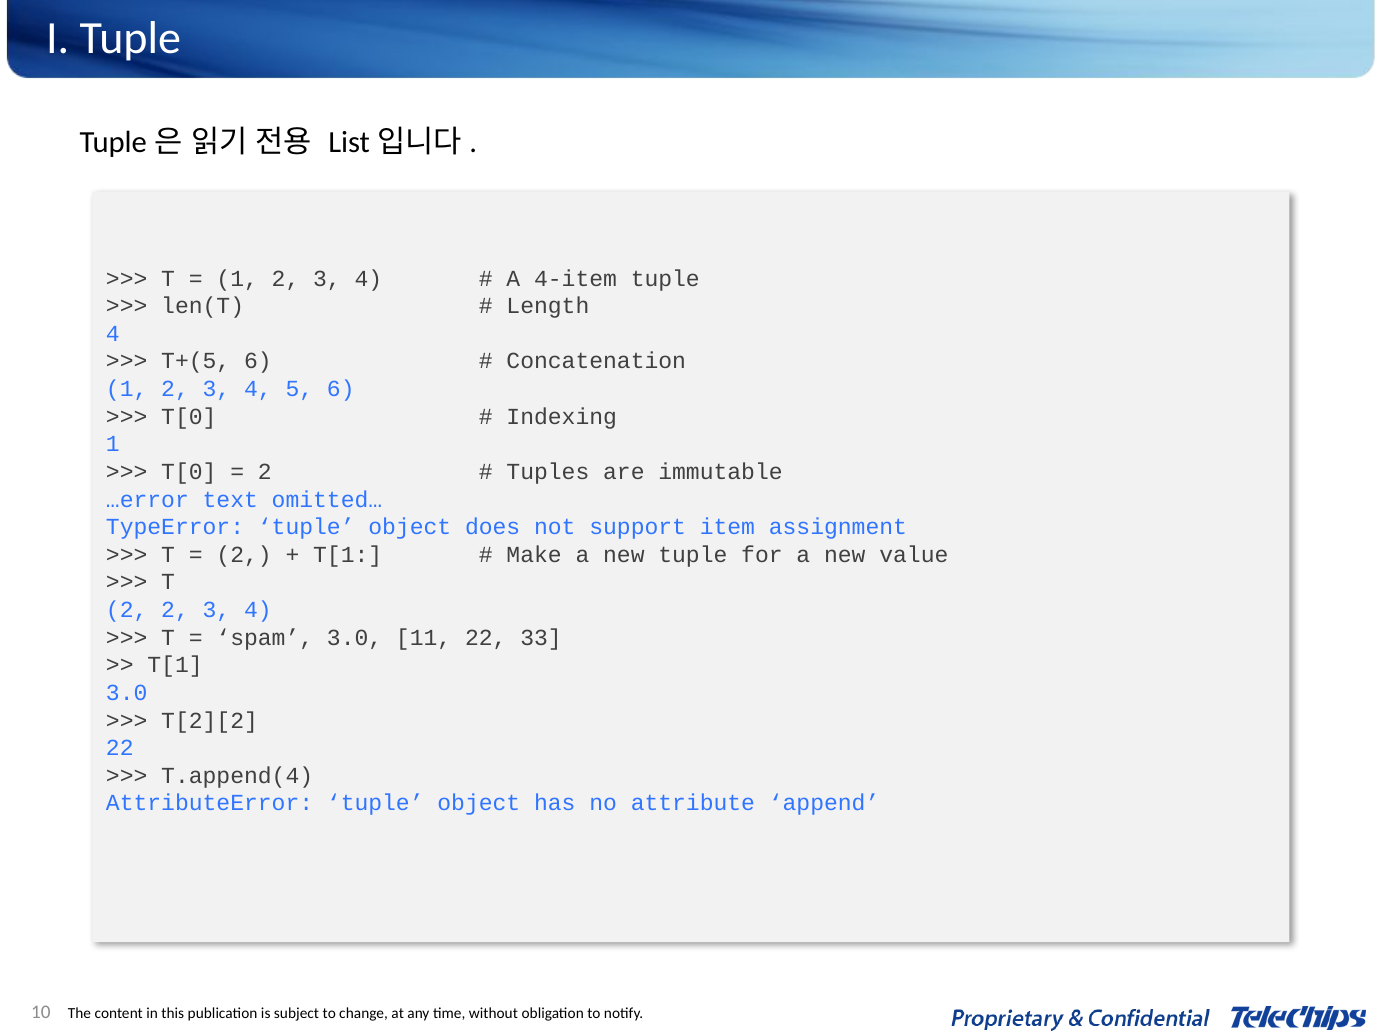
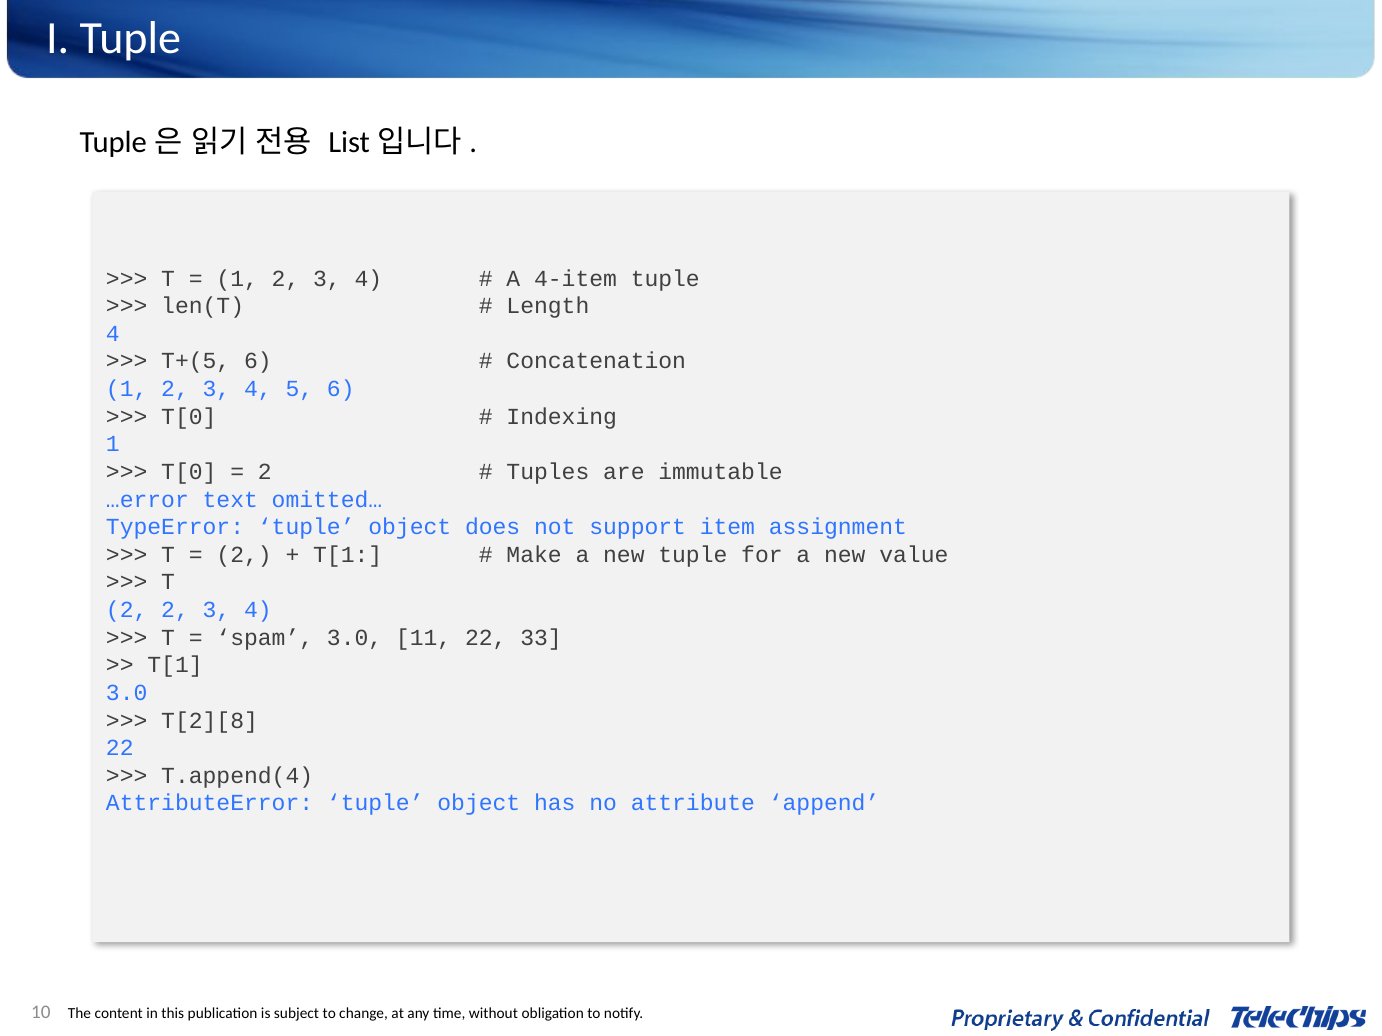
T[2][2: T[2][2 -> T[2][8
